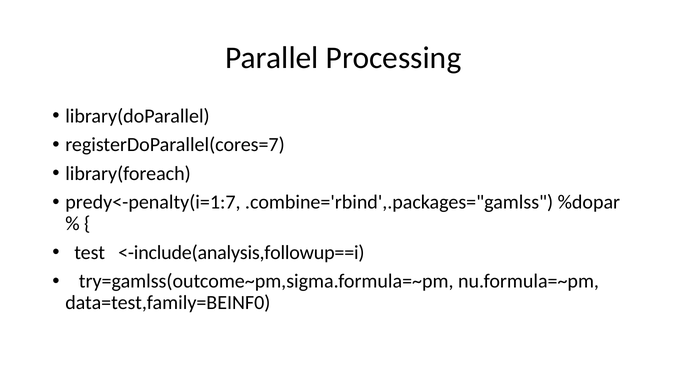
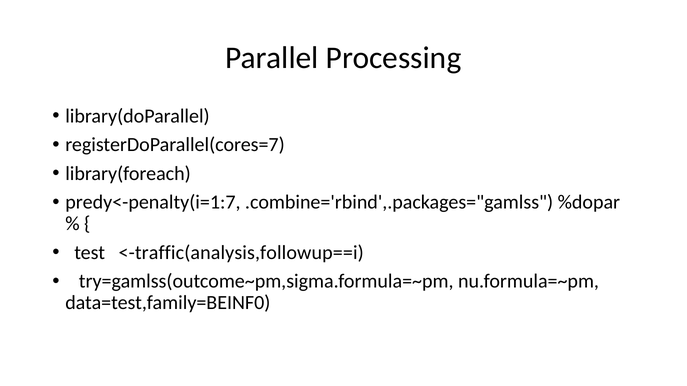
<-include(analysis,followup==i: <-include(analysis,followup==i -> <-traffic(analysis,followup==i
